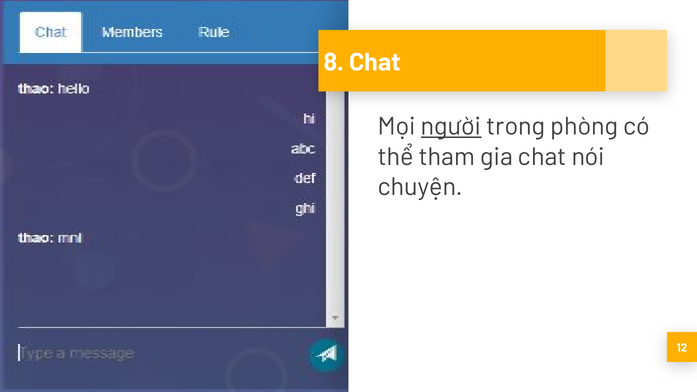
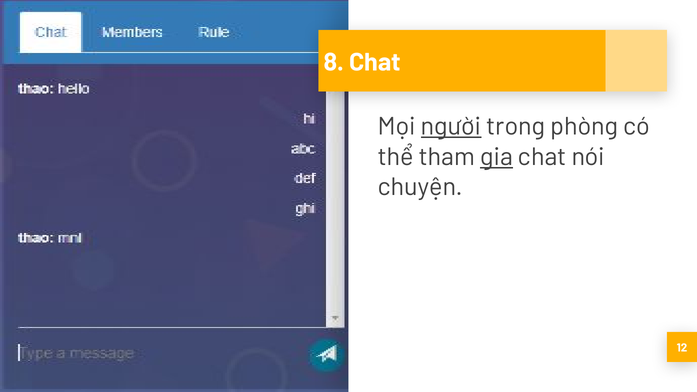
gia underline: none -> present
